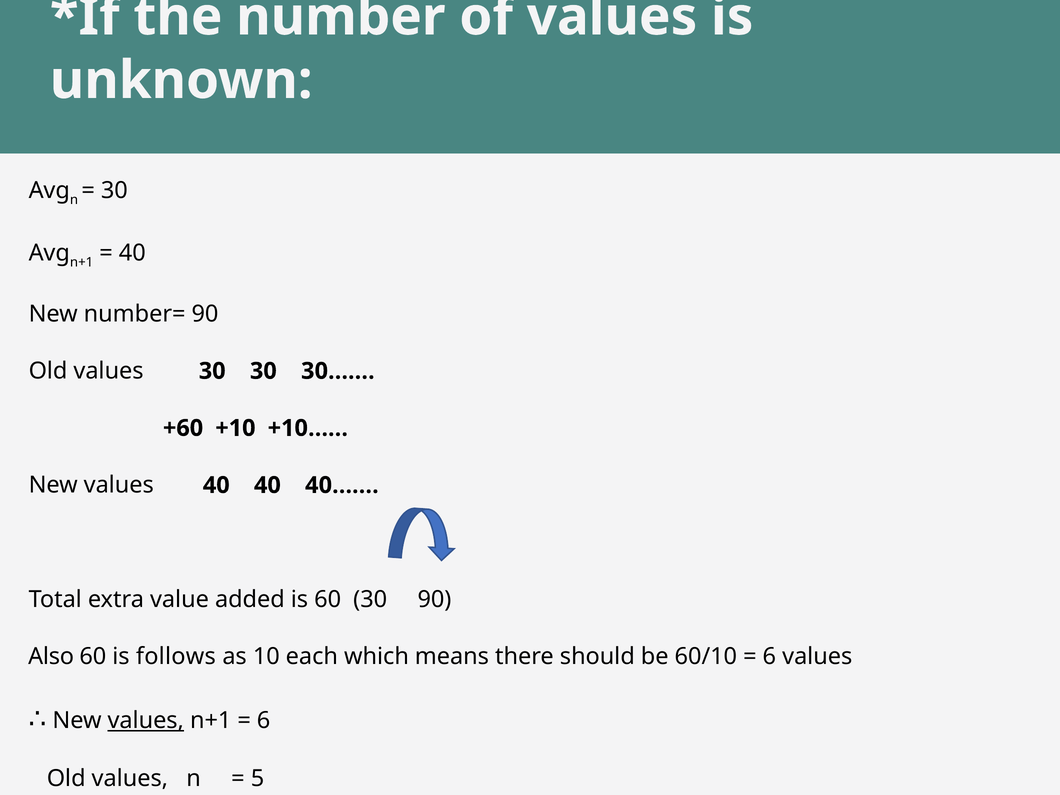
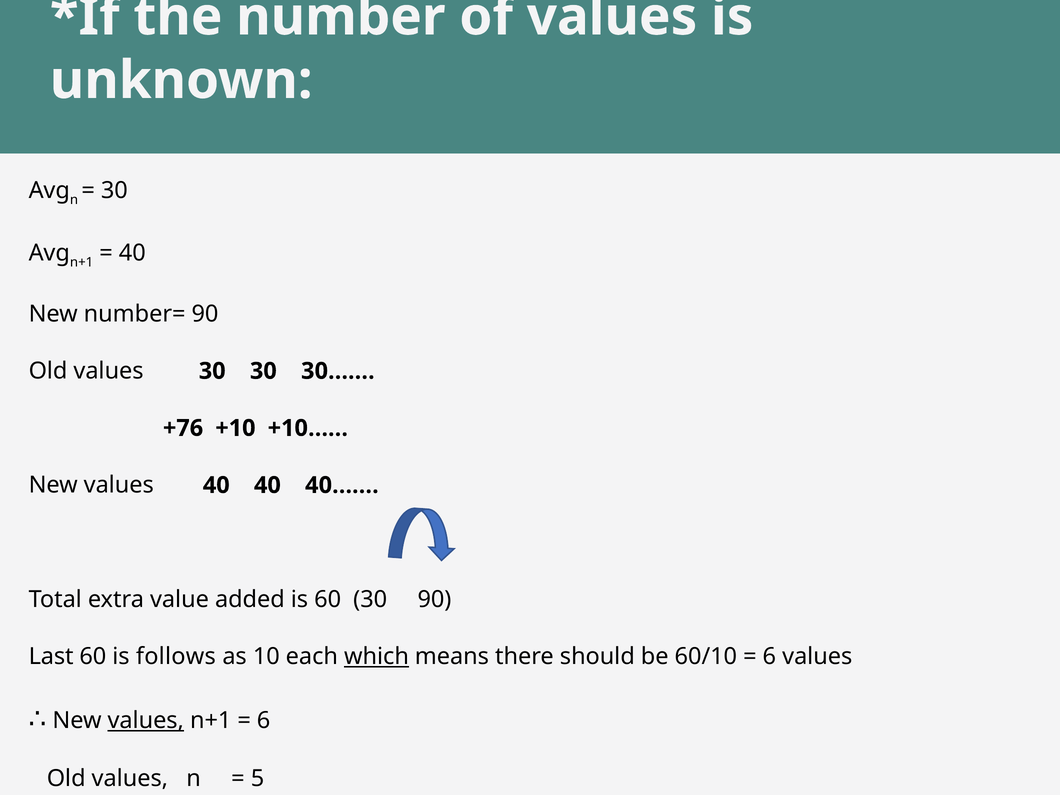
+60: +60 -> +76
Also: Also -> Last
which underline: none -> present
